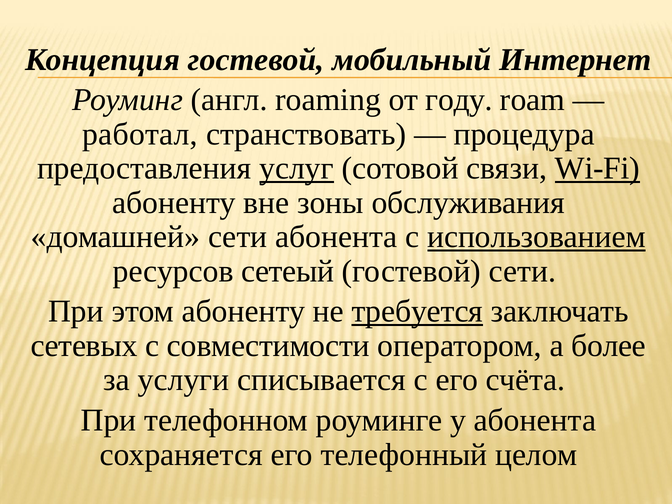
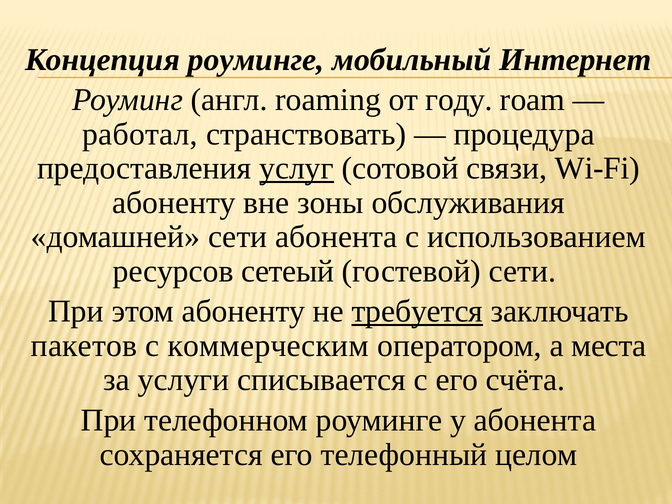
Концепция гостевой: гостевой -> роуминге
Wi-Fi underline: present -> none
использованием underline: present -> none
сетевых: сетевых -> пакетов
совместимости: совместимости -> коммерческим
более: более -> места
